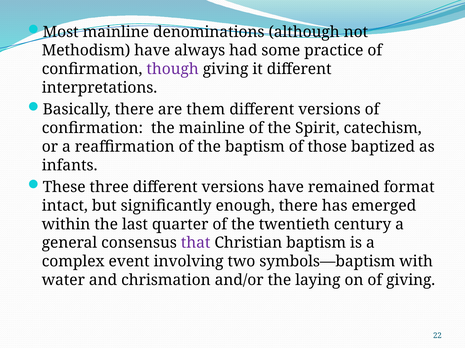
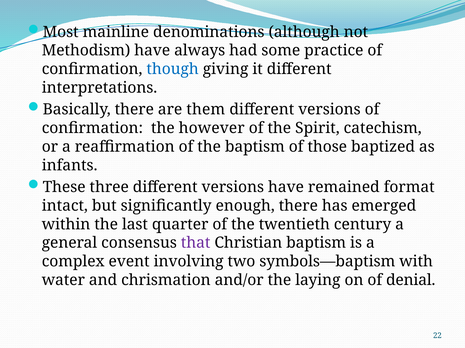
though colour: purple -> blue
the mainline: mainline -> however
of giving: giving -> denial
